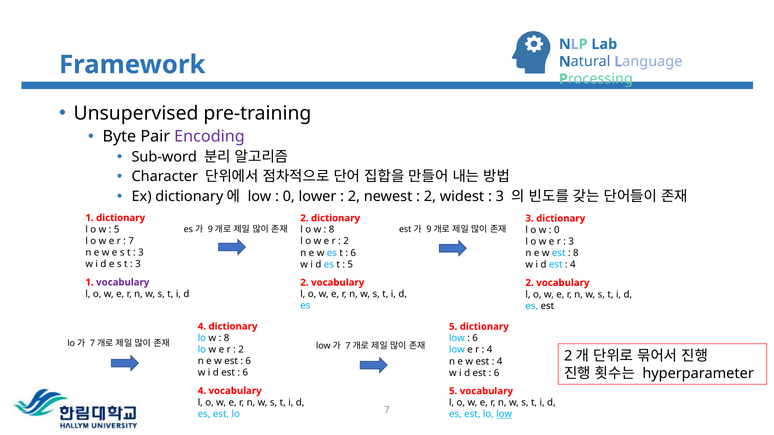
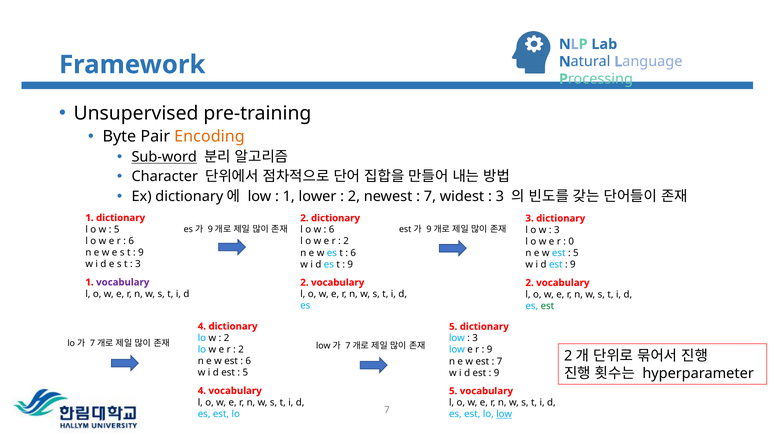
Encoding colour: purple -> orange
Sub-word underline: none -> present
0 at (289, 197): 0 -> 1
2 at (430, 197): 2 -> 7
8 at (332, 230): 8 -> 6
0 at (557, 230): 0 -> 3
7 at (131, 241): 7 -> 6
3 at (571, 242): 3 -> 0
3 at (141, 253): 3 -> 9
8 at (576, 253): 8 -> 5
5 at (350, 265): 5 -> 9
4 at (573, 265): 4 -> 9
est at (547, 306) colour: black -> green
8 at (227, 338): 8 -> 2
6 at (475, 338): 6 -> 3
4 at (490, 350): 4 -> 9
4 at (500, 362): 4 -> 7
6 at (245, 373): 6 -> 5
6 at (497, 373): 6 -> 9
